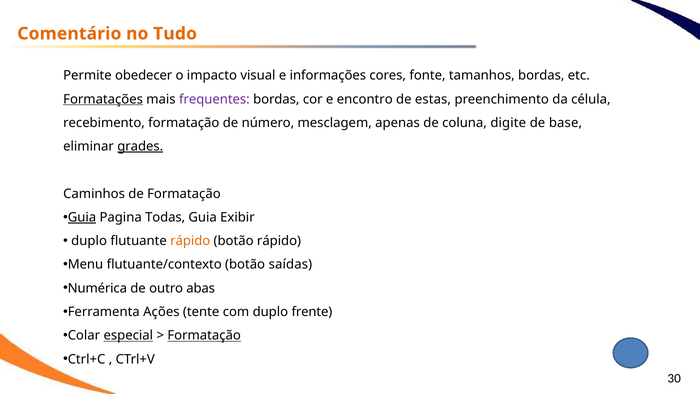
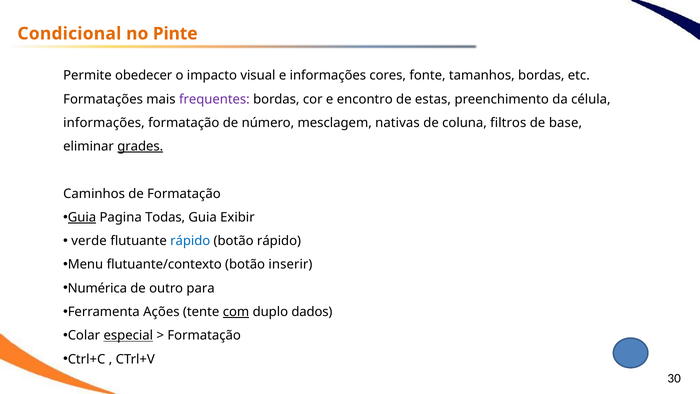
Comentário: Comentário -> Condicional
Tudo: Tudo -> Pinte
Formatações underline: present -> none
recebimento at (104, 123): recebimento -> informações
apenas: apenas -> nativas
digite: digite -> filtros
duplo at (89, 241): duplo -> verde
rápido at (190, 241) colour: orange -> blue
saídas: saídas -> inserir
abas: abas -> para
com underline: none -> present
frente: frente -> dados
Formatação at (204, 335) underline: present -> none
